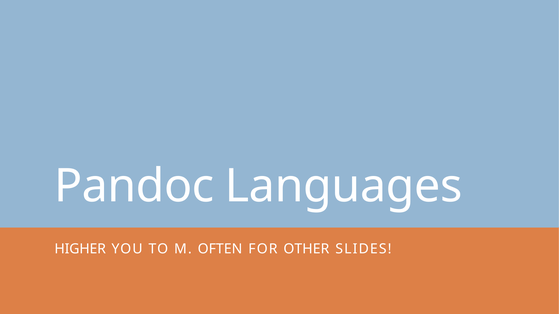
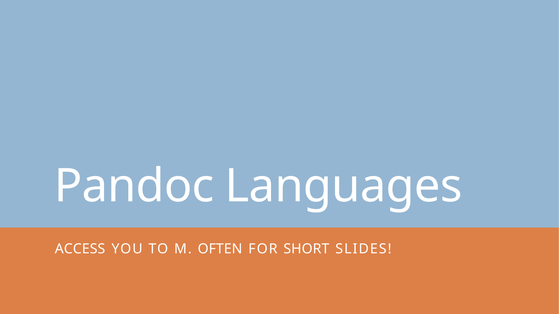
HIGHER: HIGHER -> ACCESS
OTHER: OTHER -> SHORT
